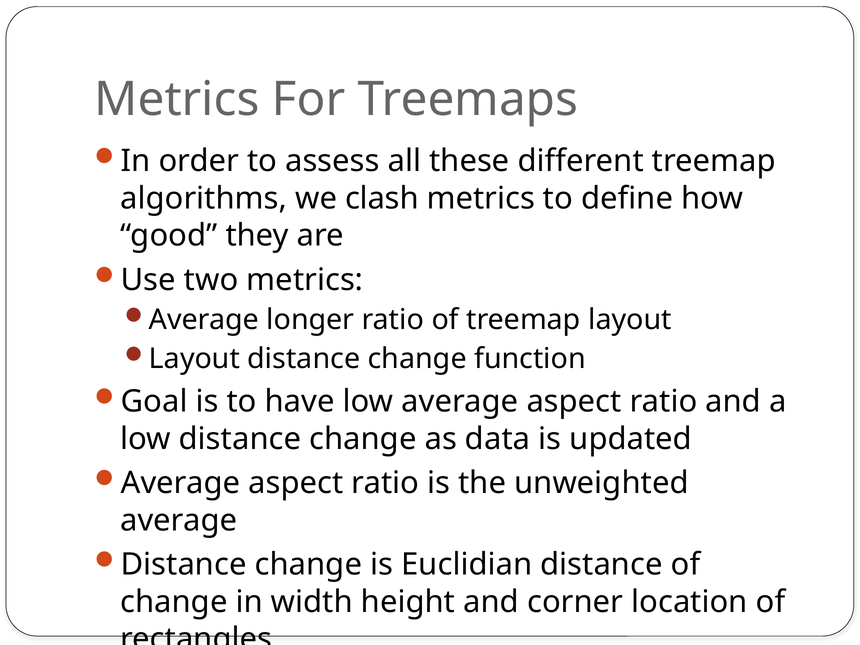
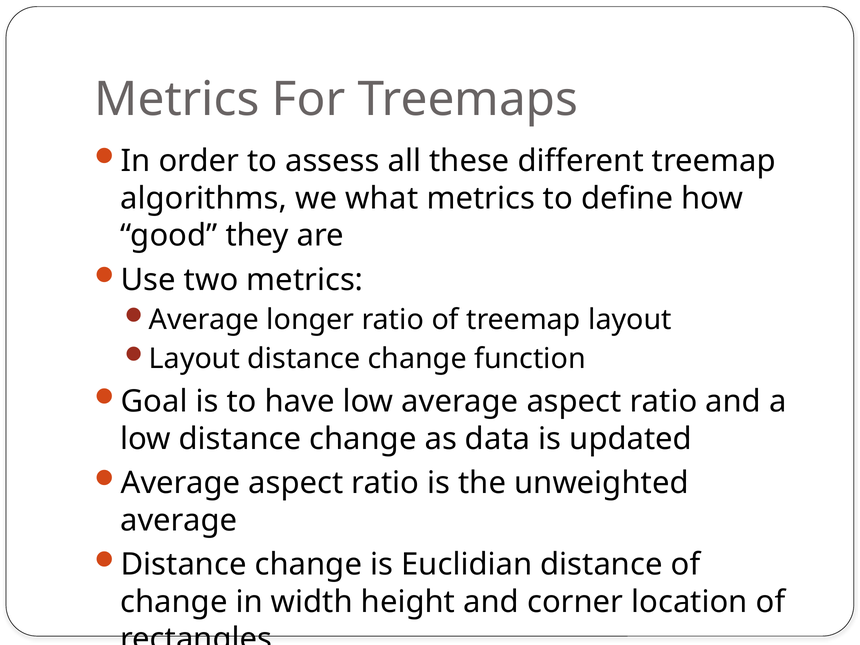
clash: clash -> what
